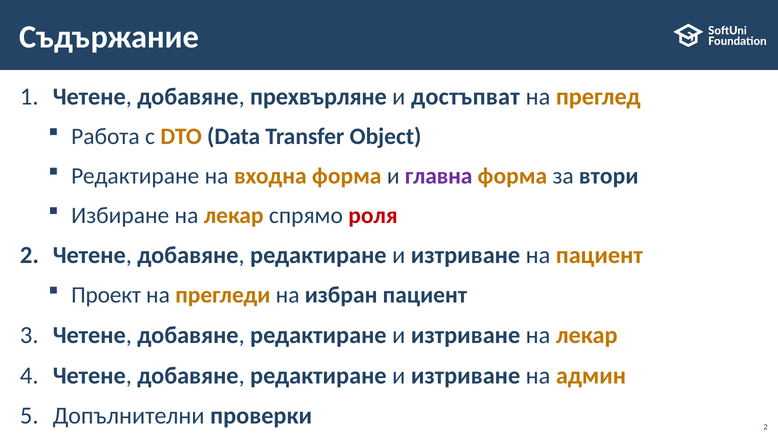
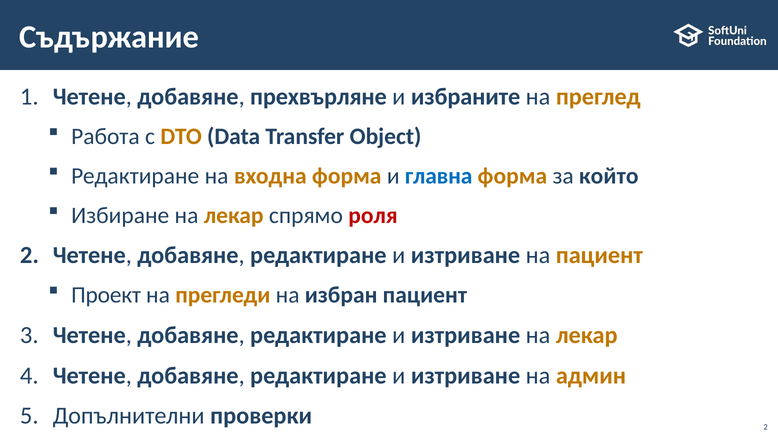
достъпват: достъпват -> избраните
главна colour: purple -> blue
втори: втори -> който
